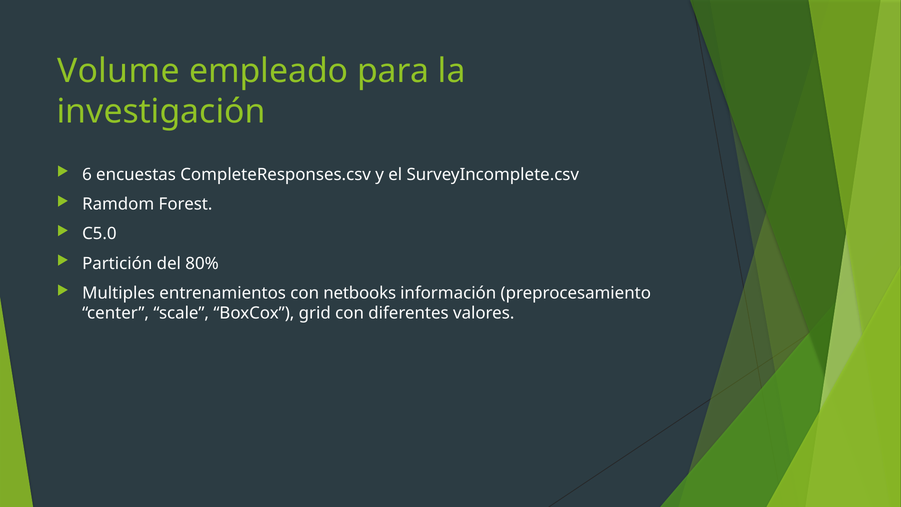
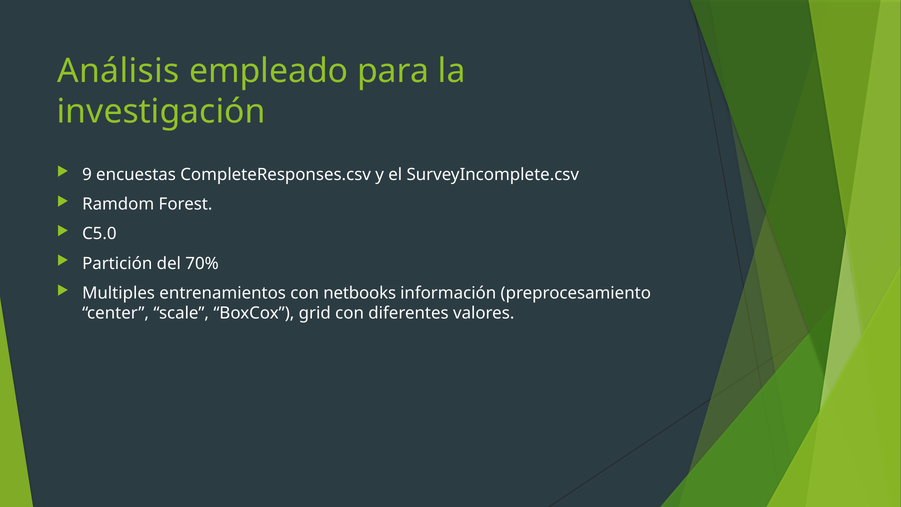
Volume: Volume -> Análisis
6: 6 -> 9
80%: 80% -> 70%
